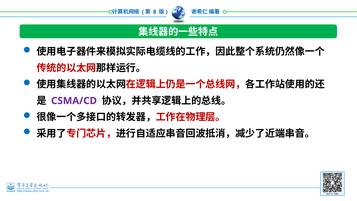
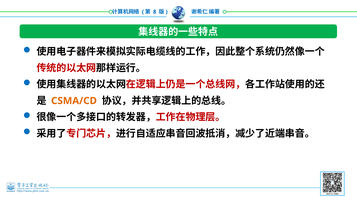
CSMA/CD colour: purple -> orange
